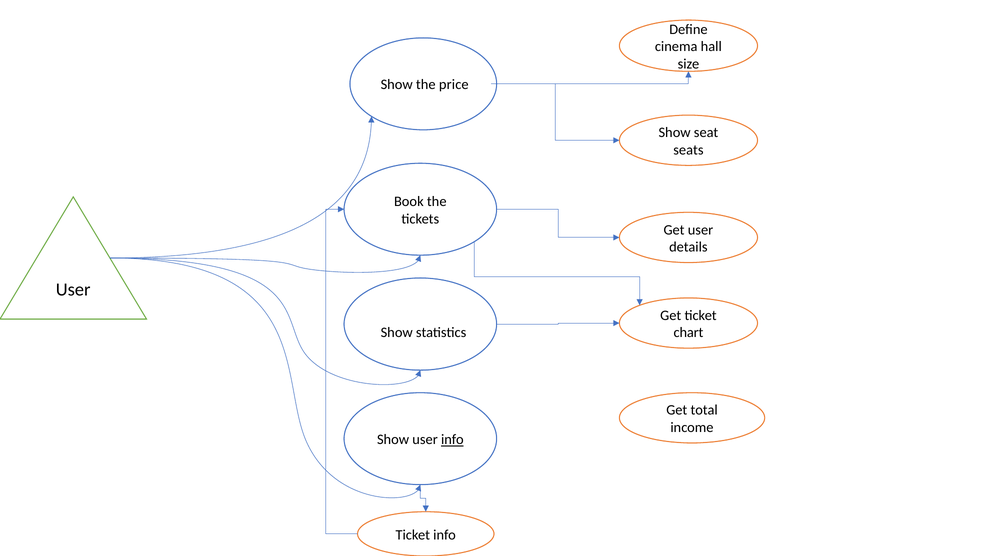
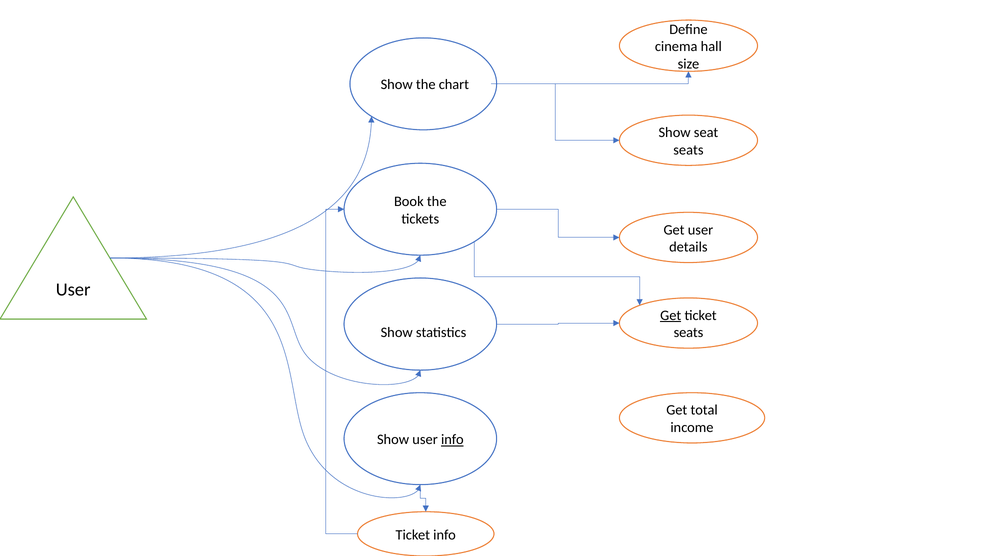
price: price -> chart
Get at (671, 315) underline: none -> present
chart at (689, 333): chart -> seats
